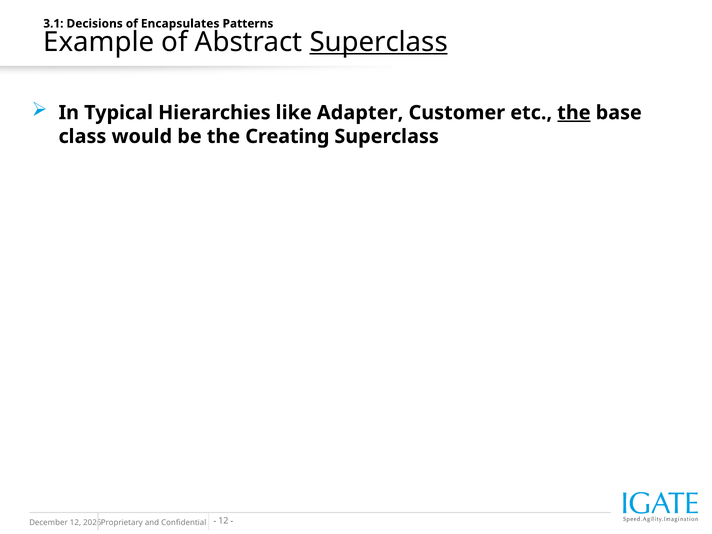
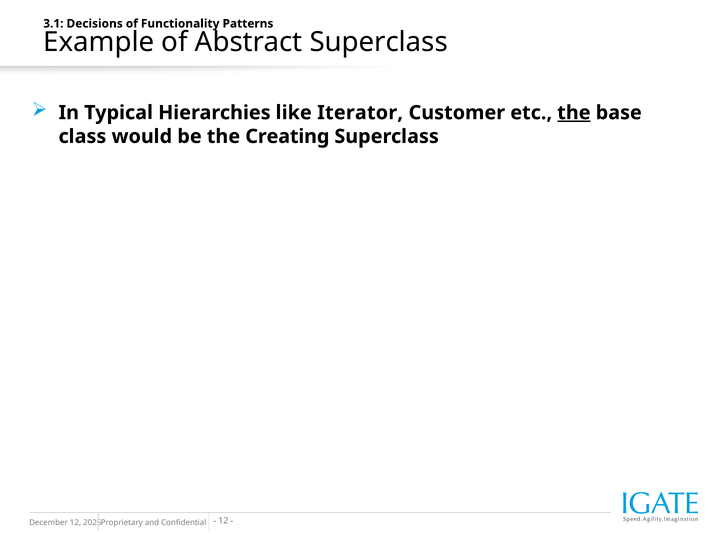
Encapsulates: Encapsulates -> Functionality
Superclass at (379, 42) underline: present -> none
Adapter: Adapter -> Iterator
